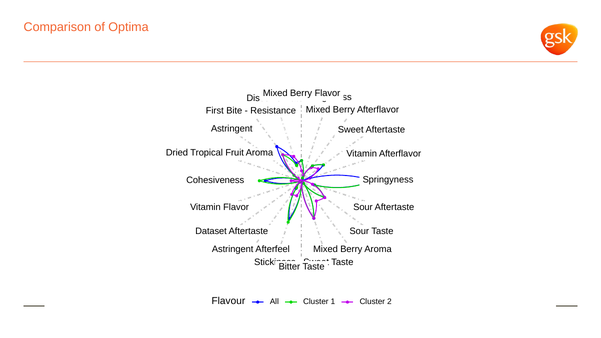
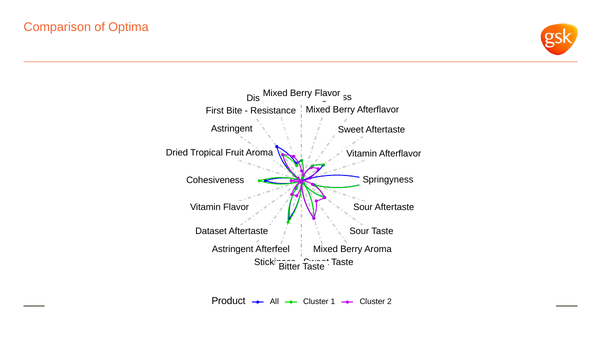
Flavour: Flavour -> Product
